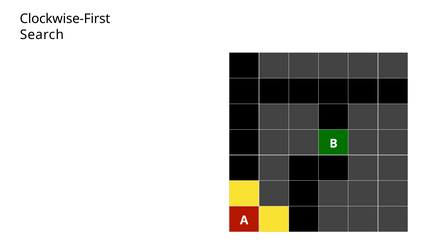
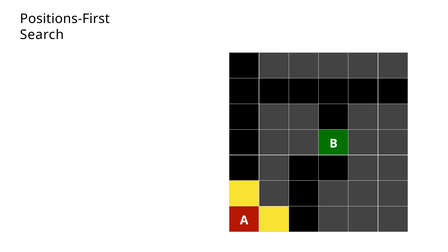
Clockwise-First: Clockwise-First -> Positions-First
